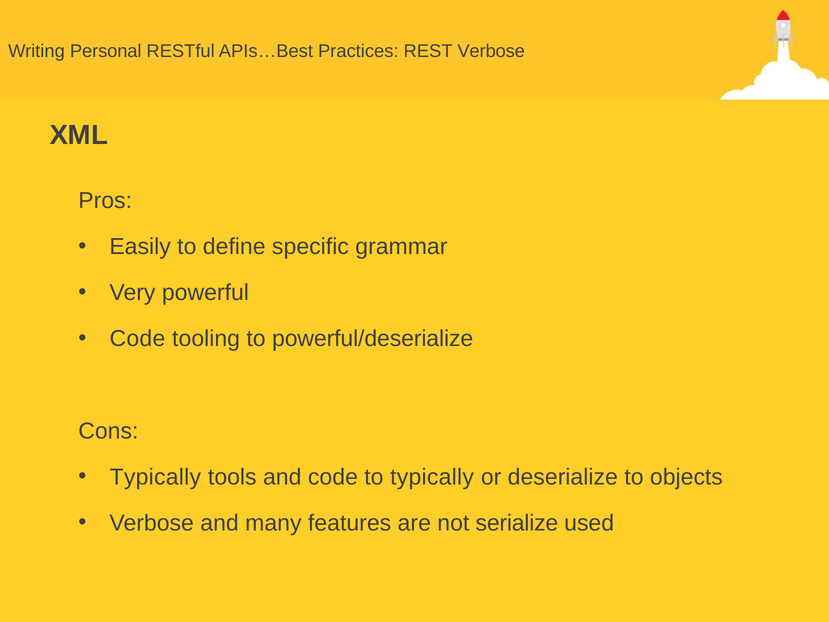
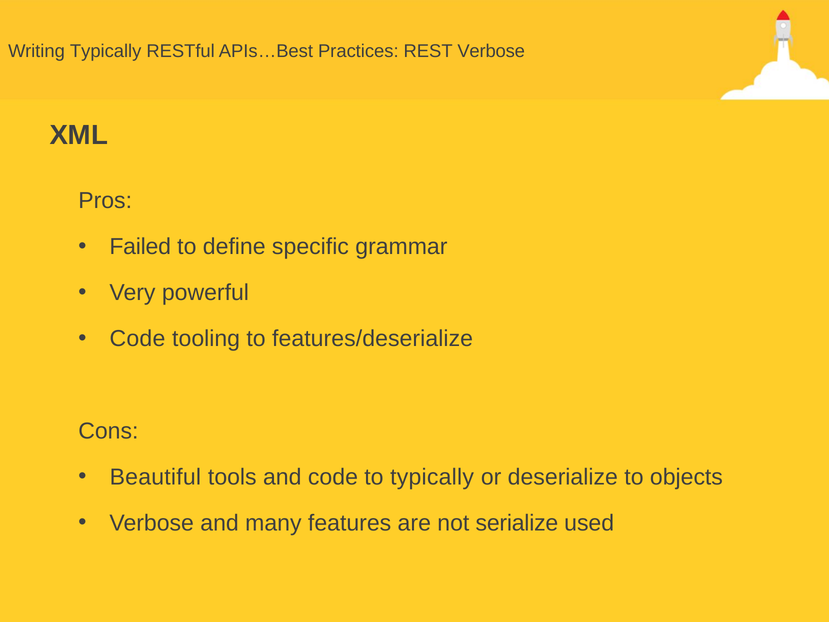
Writing Personal: Personal -> Typically
Easily: Easily -> Failed
powerful/deserialize: powerful/deserialize -> features/deserialize
Typically at (155, 477): Typically -> Beautiful
